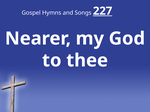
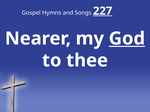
God underline: none -> present
